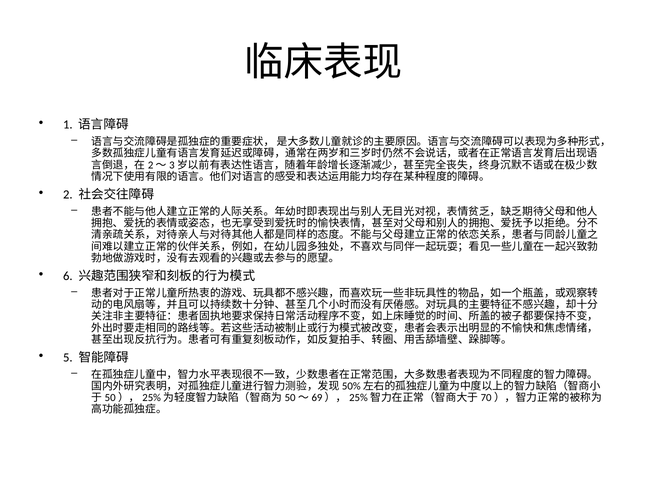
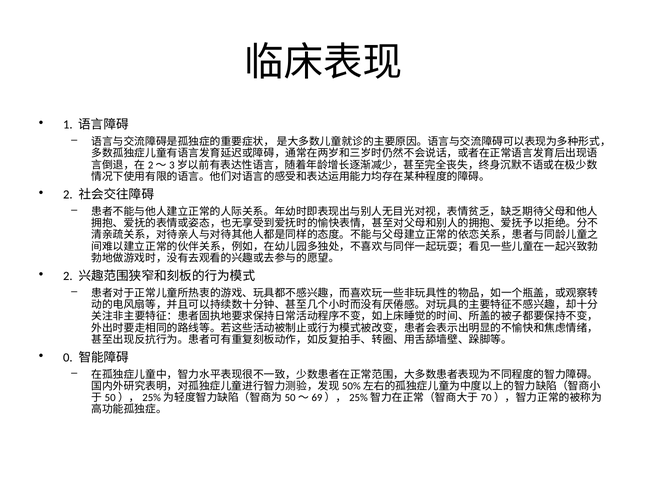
6 at (68, 276): 6 -> 2
5: 5 -> 0
